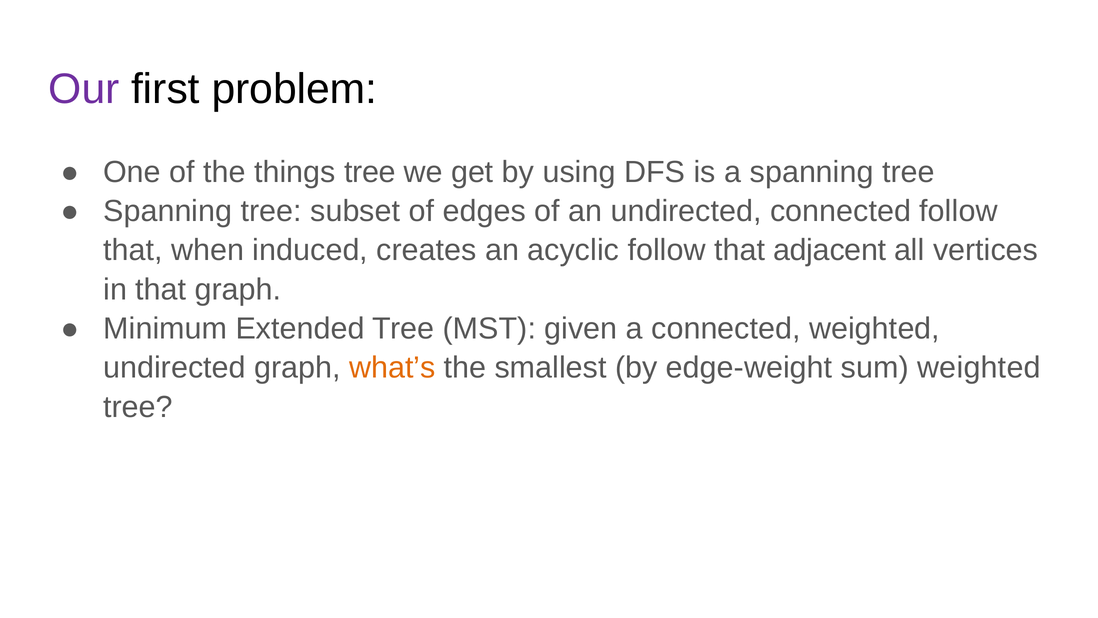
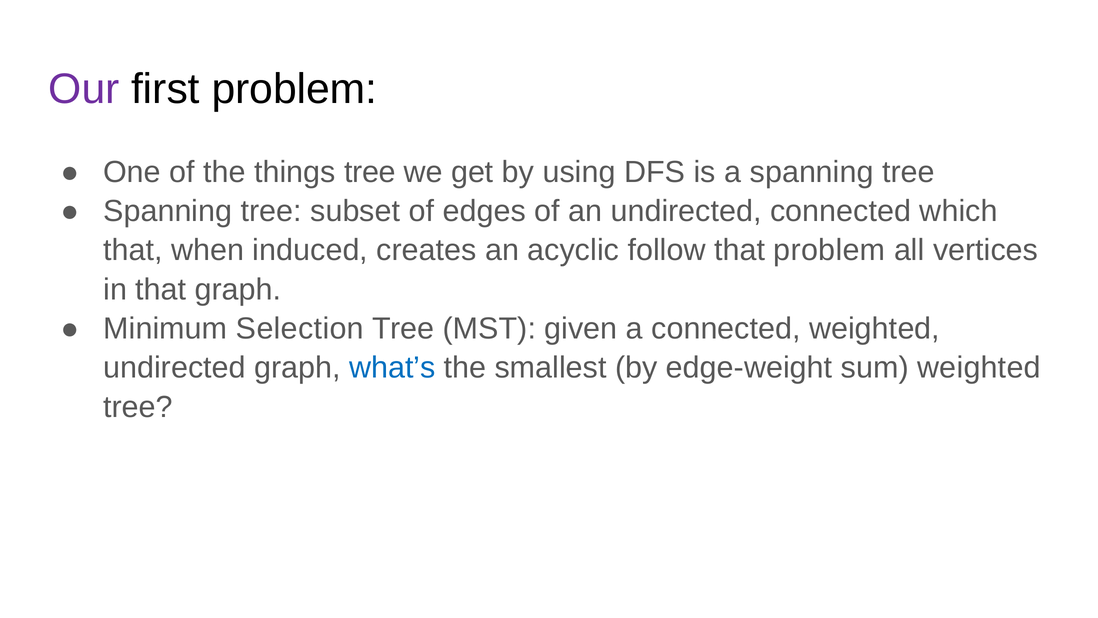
connected follow: follow -> which
that adjacent: adjacent -> problem
Extended: Extended -> Selection
what’s colour: orange -> blue
